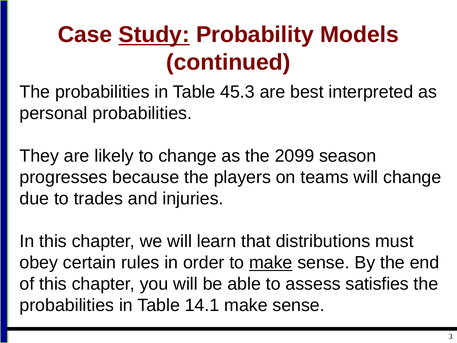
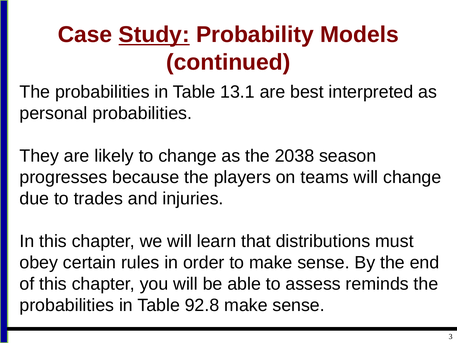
45.3: 45.3 -> 13.1
2099: 2099 -> 2038
make at (271, 263) underline: present -> none
satisfies: satisfies -> reminds
14.1: 14.1 -> 92.8
